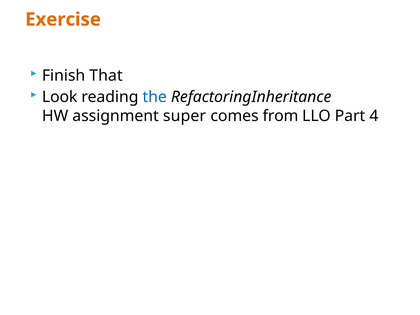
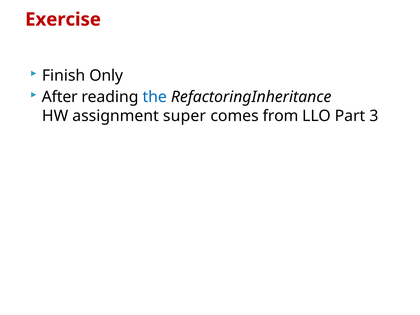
Exercise colour: orange -> red
That: That -> Only
Look: Look -> After
4: 4 -> 3
